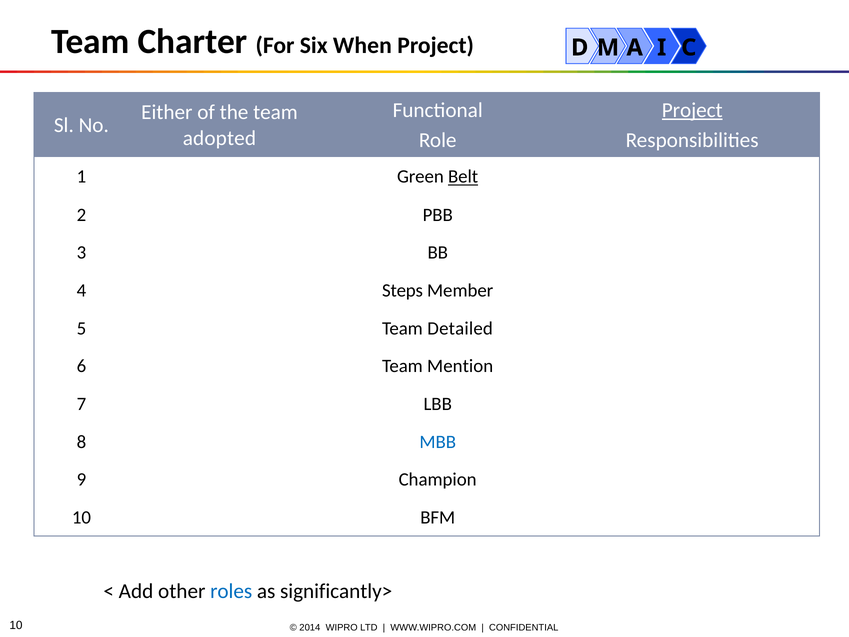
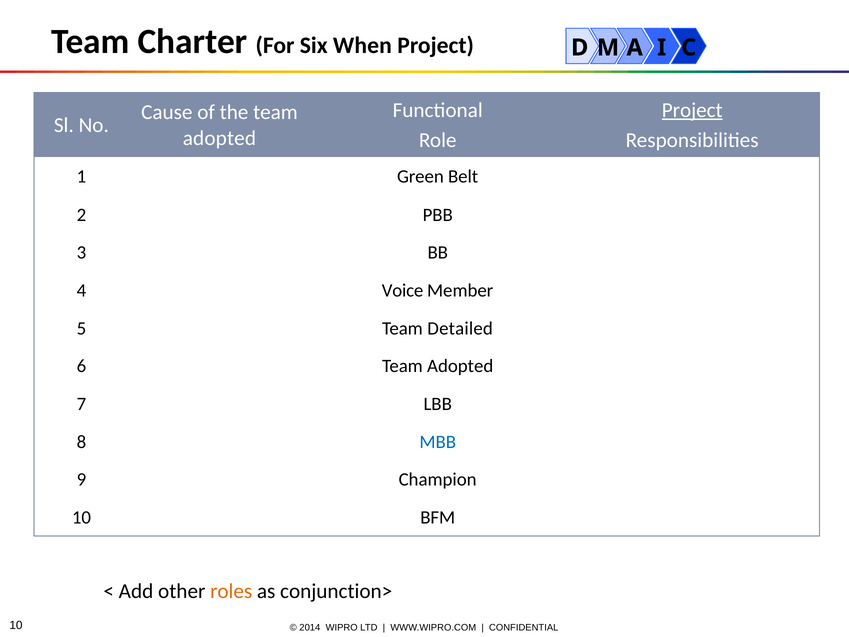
Either: Either -> Cause
Belt underline: present -> none
Steps: Steps -> Voice
6 Team Mention: Mention -> Adopted
roles colour: blue -> orange
significantly>: significantly> -> conjunction>
